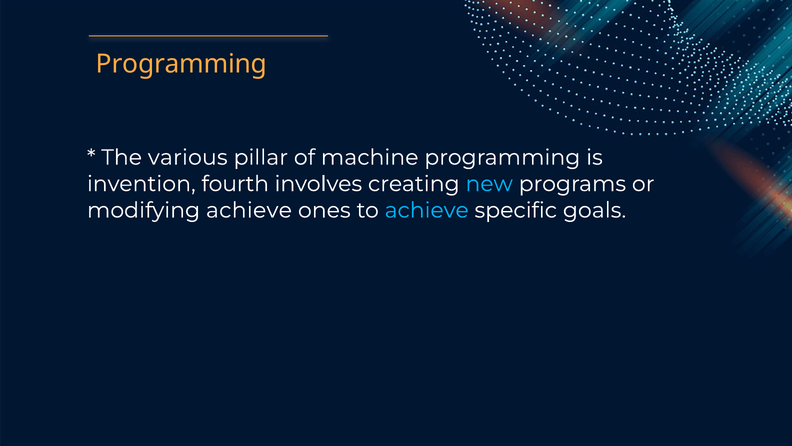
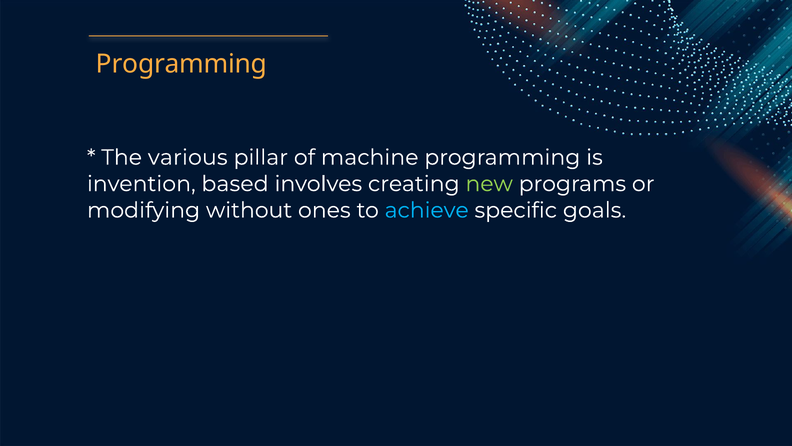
fourth: fourth -> based
new colour: light blue -> light green
modifying achieve: achieve -> without
